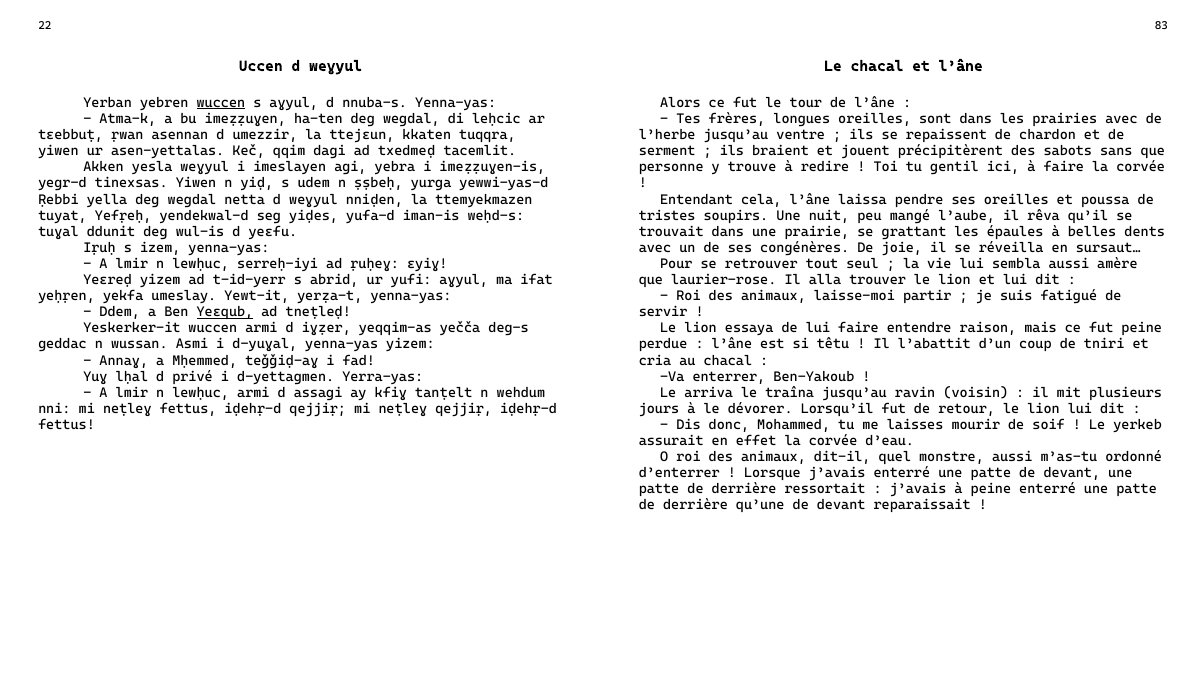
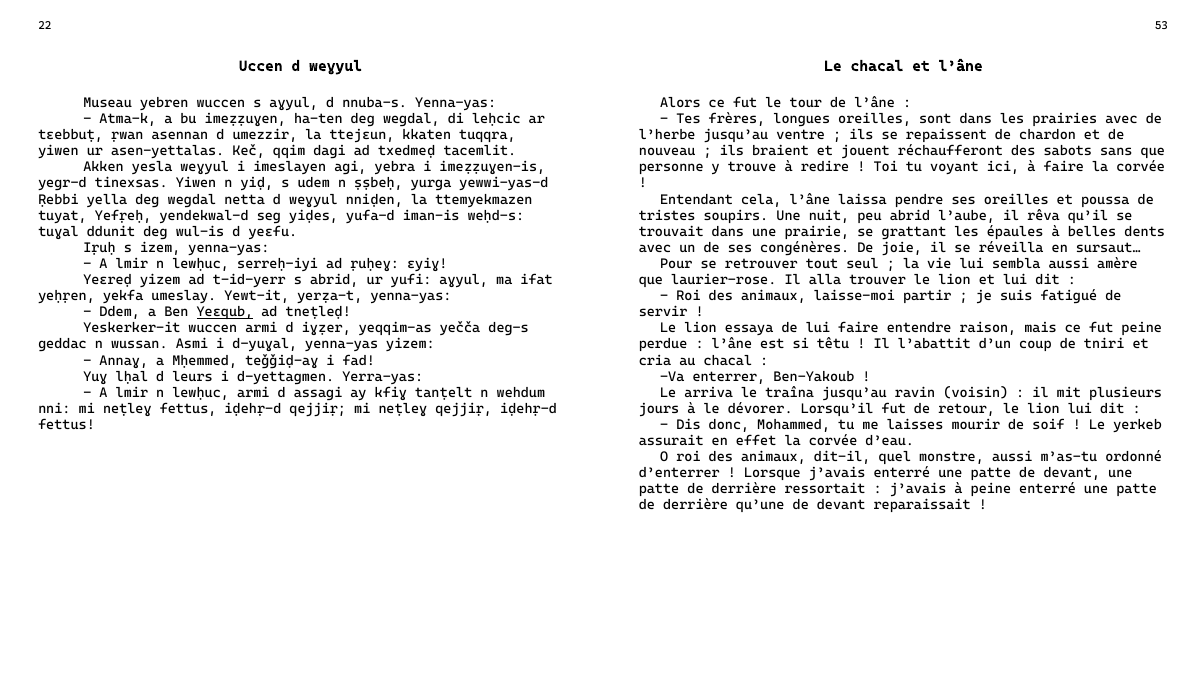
83: 83 -> 53
Yerban: Yerban -> Museau
wuccen at (221, 103) underline: present -> none
serment: serment -> nouveau
précipitèrent: précipitèrent -> réchaufferont
gentil: gentil -> voyant
peu mangé: mangé -> abrid
privé: privé -> leurs
